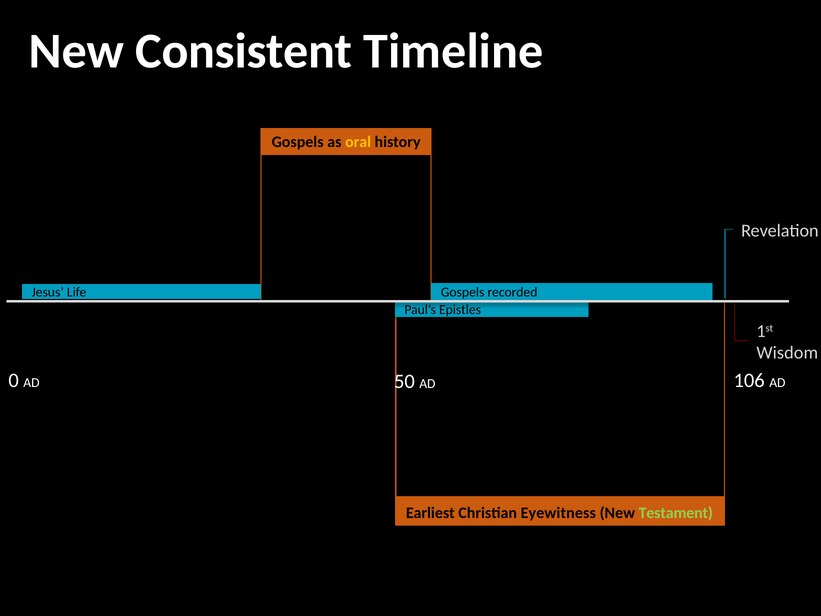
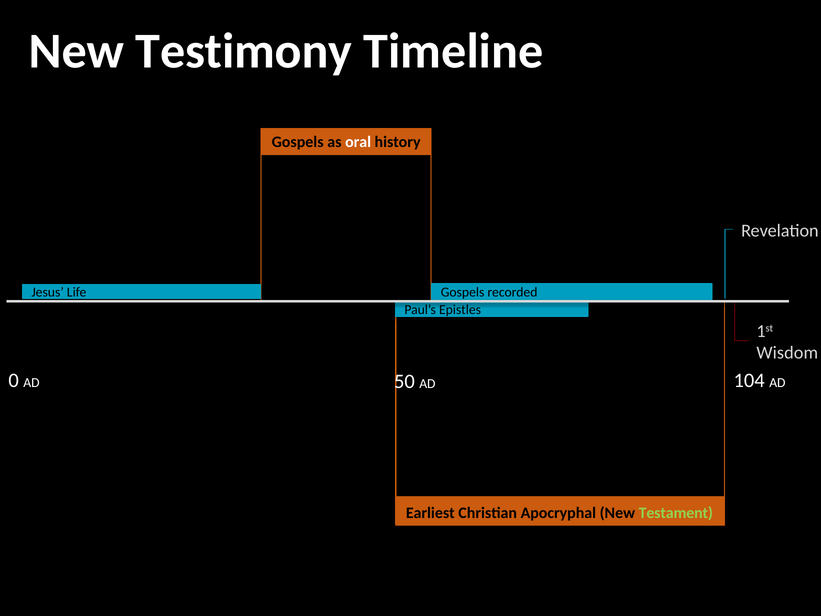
Consistent: Consistent -> Testimony
oral colour: yellow -> white
106: 106 -> 104
Eyewitness: Eyewitness -> Apocryphal
